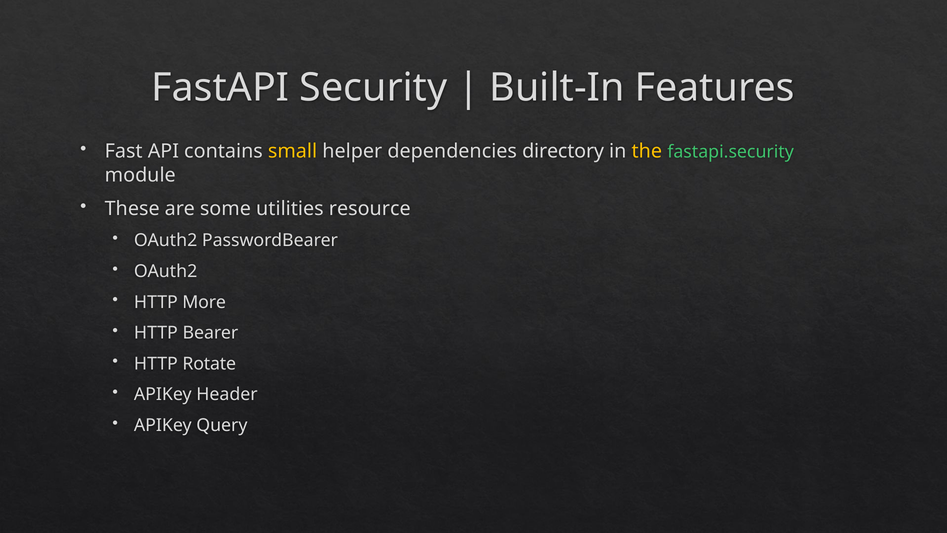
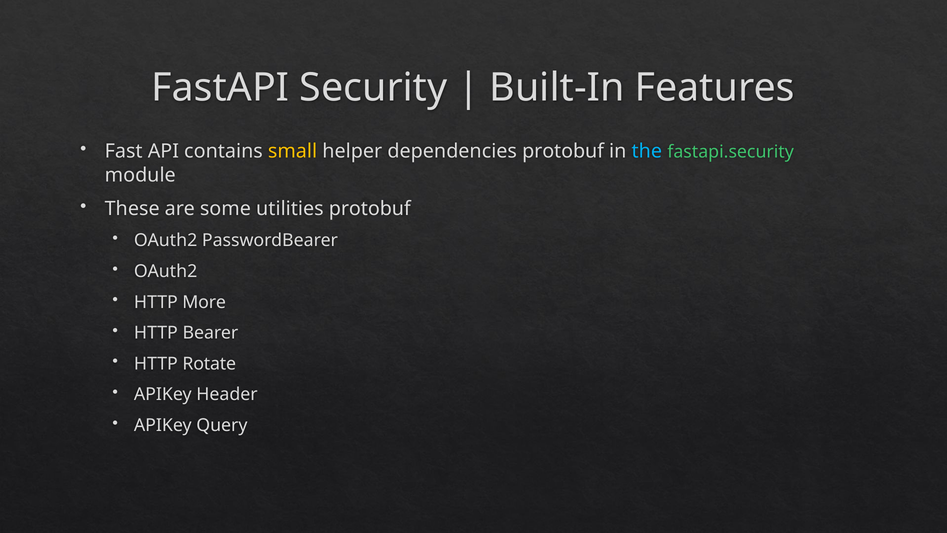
dependencies directory: directory -> protobuf
the colour: yellow -> light blue
utilities resource: resource -> protobuf
